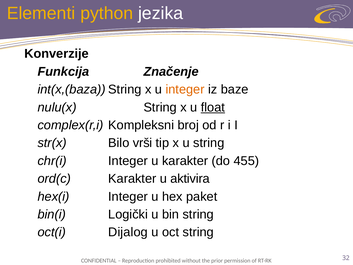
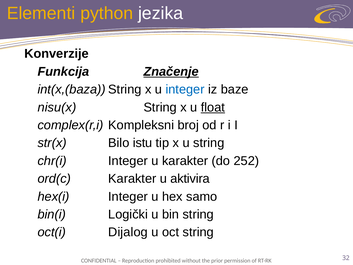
Značenje underline: none -> present
integer at (185, 89) colour: orange -> blue
nulu(x: nulu(x -> nisu(x
vrši: vrši -> istu
455: 455 -> 252
paket: paket -> samo
